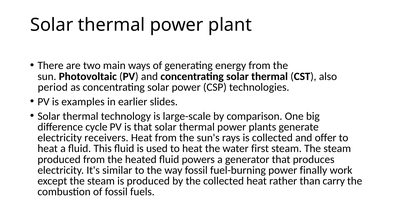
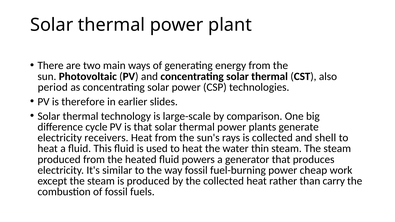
examples: examples -> therefore
offer: offer -> shell
first: first -> thin
finally: finally -> cheap
